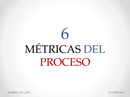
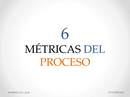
PROCESO colour: red -> orange
